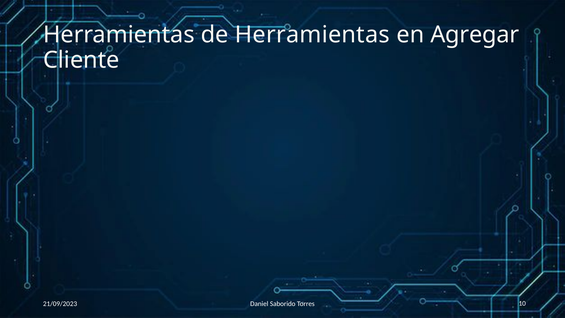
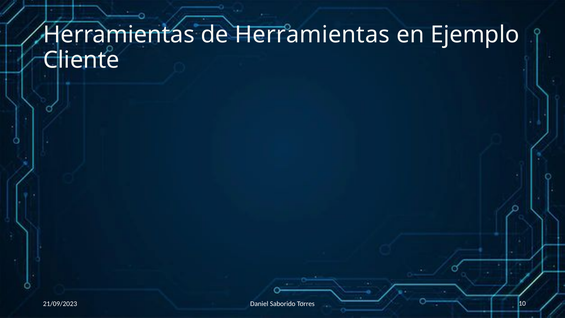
Agregar: Agregar -> Ejemplo
